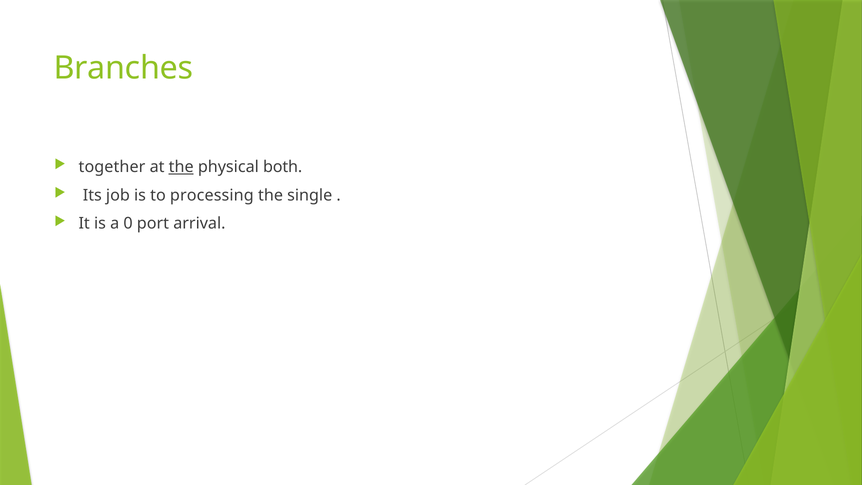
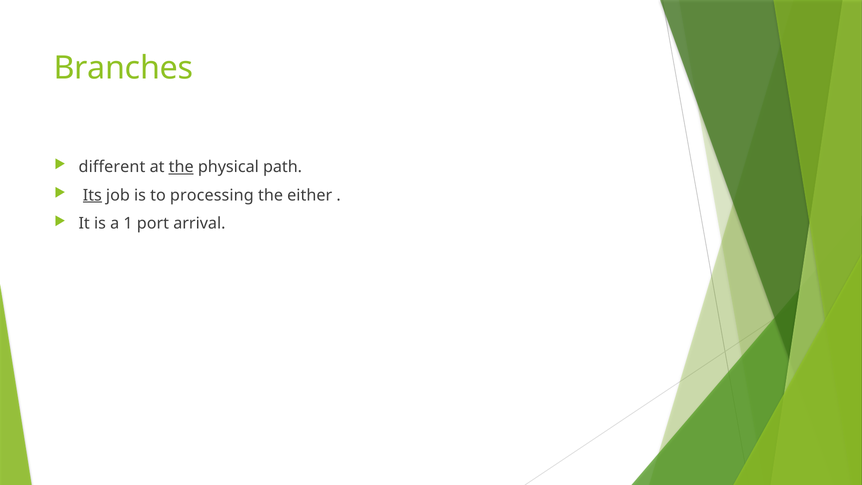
together: together -> different
both: both -> path
Its underline: none -> present
single: single -> either
0: 0 -> 1
